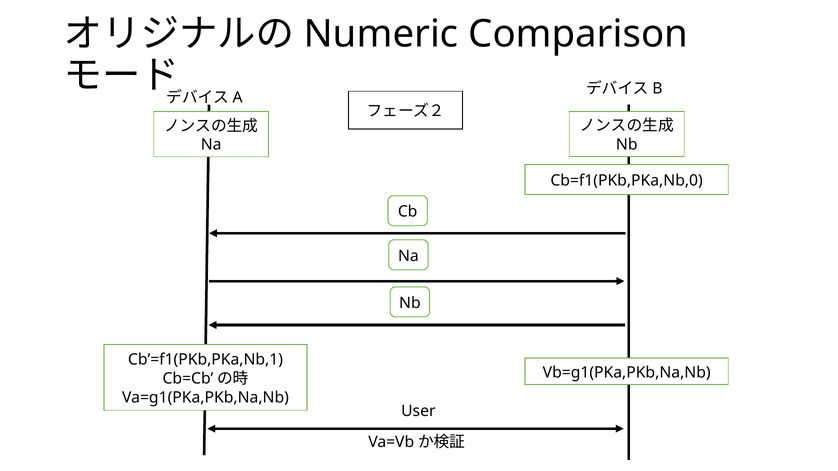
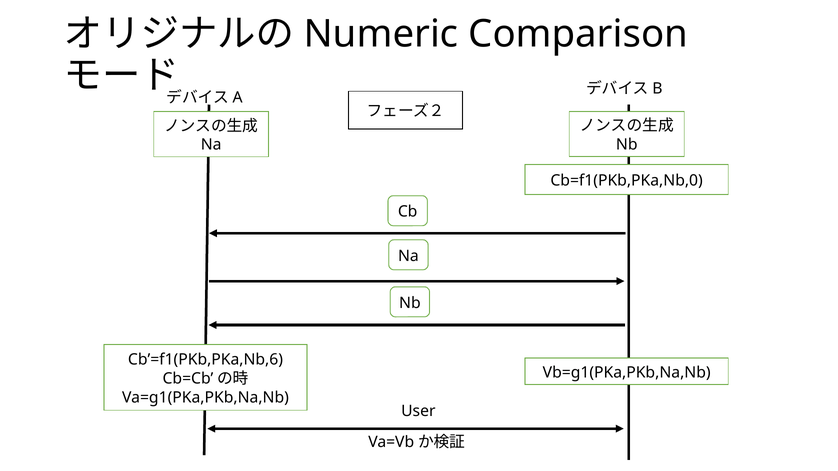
Cb’=f1(PKb,PKa,Nb,1: Cb’=f1(PKb,PKa,Nb,1 -> Cb’=f1(PKb,PKa,Nb,6
